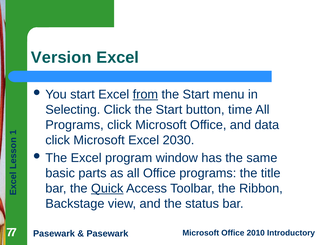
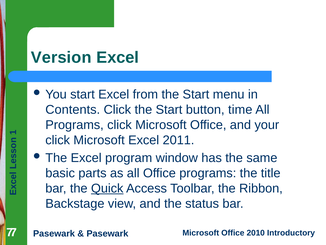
from underline: present -> none
Selecting: Selecting -> Contents
data: data -> your
2030: 2030 -> 2011
